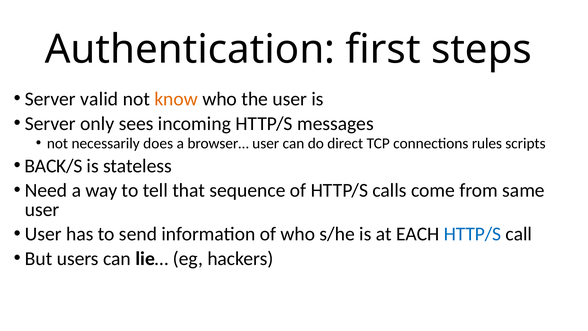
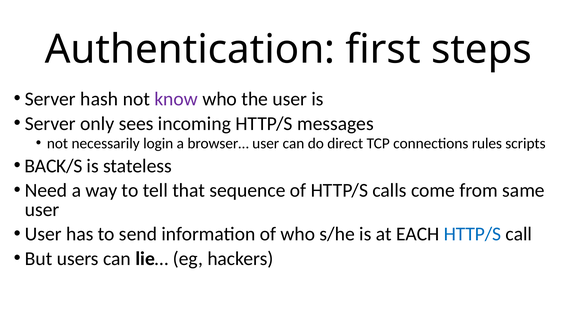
valid: valid -> hash
know colour: orange -> purple
does: does -> login
